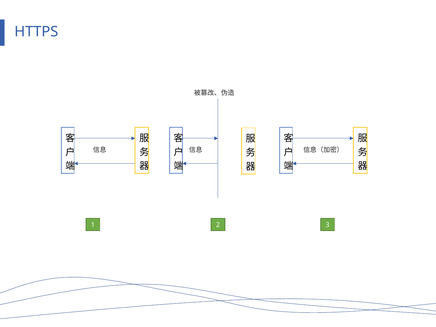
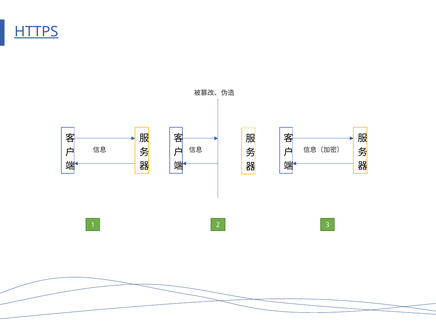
HTTPS underline: none -> present
